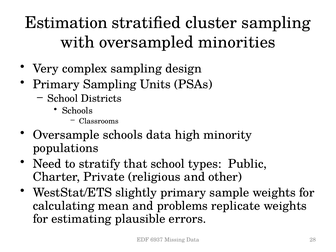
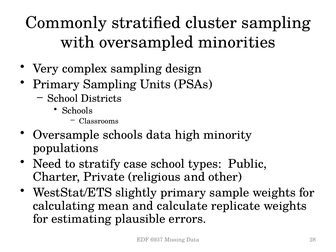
Estimation: Estimation -> Commonly
that: that -> case
problems: problems -> calculate
